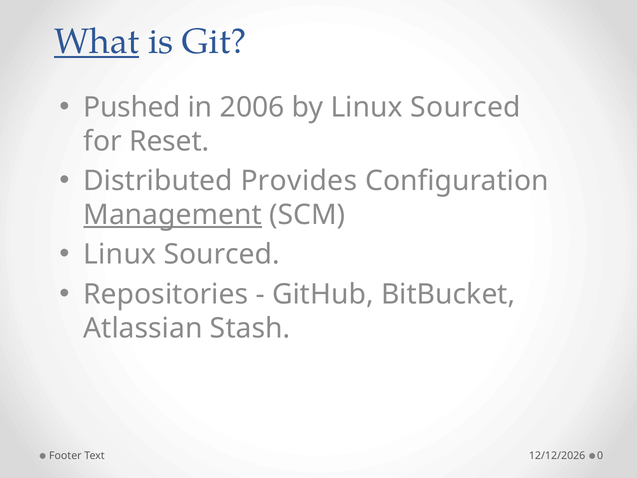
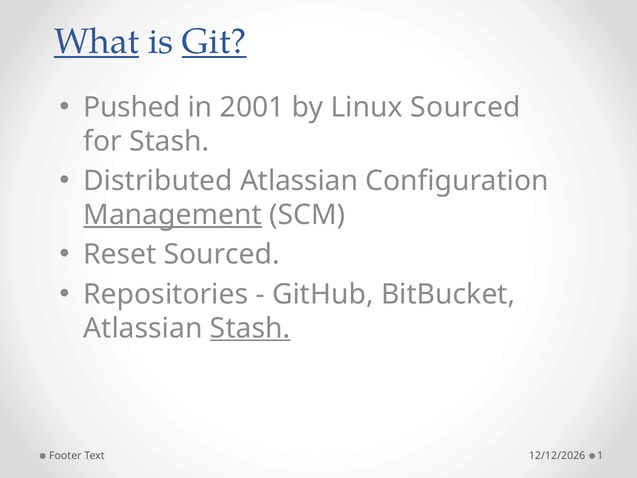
Git underline: none -> present
2006: 2006 -> 2001
for Reset: Reset -> Stash
Distributed Provides: Provides -> Atlassian
Linux at (120, 254): Linux -> Reset
Stash at (250, 328) underline: none -> present
0: 0 -> 1
